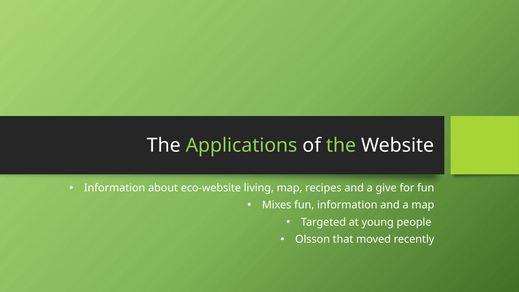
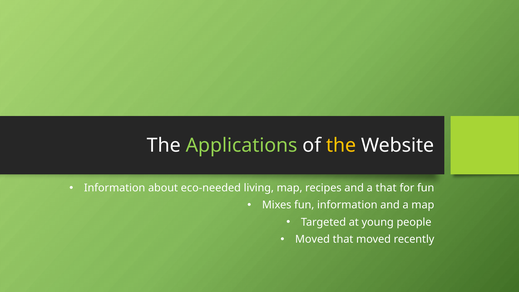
the at (341, 145) colour: light green -> yellow
eco-website: eco-website -> eco-needed
a give: give -> that
Olsson at (313, 239): Olsson -> Moved
